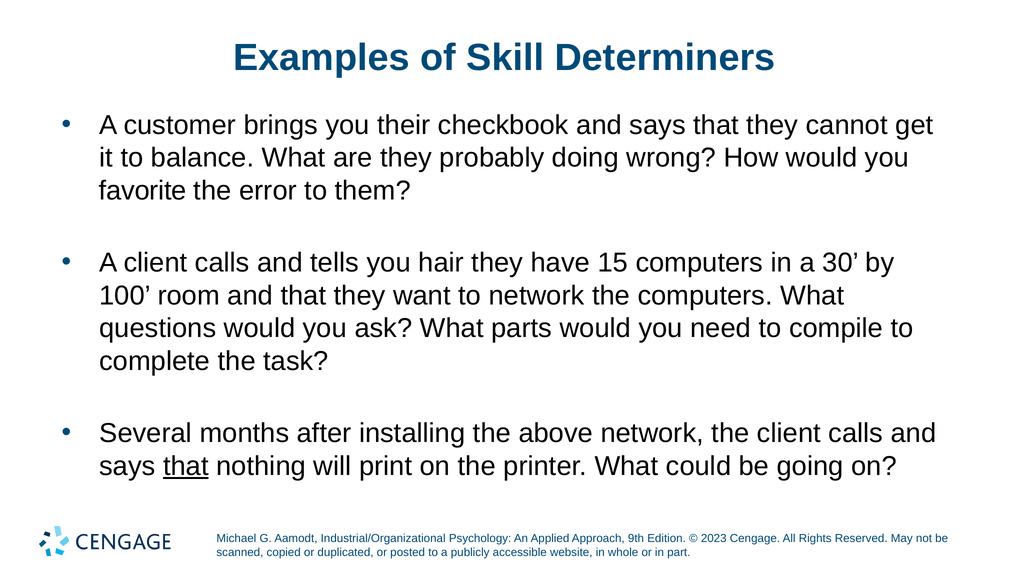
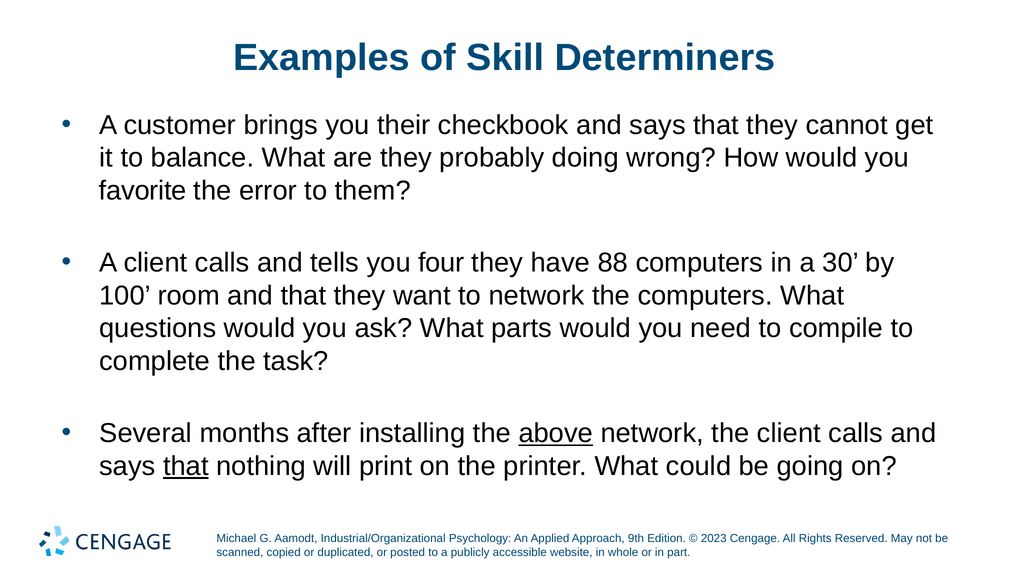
hair: hair -> four
15: 15 -> 88
above underline: none -> present
